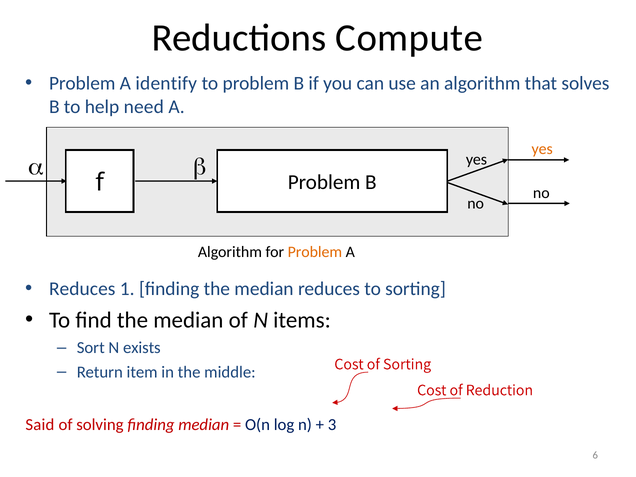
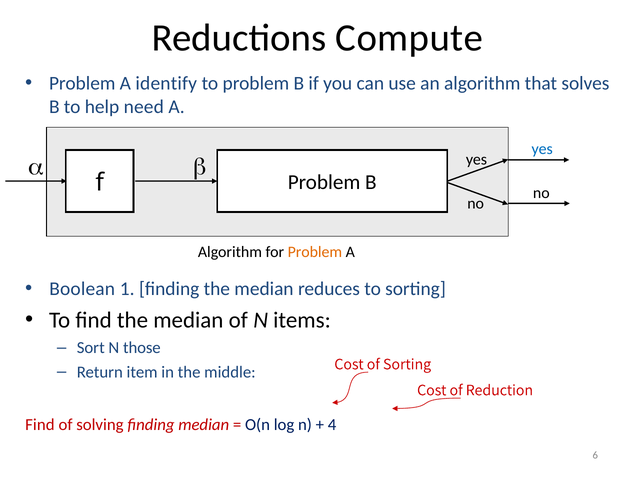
yes at (542, 149) colour: orange -> blue
Reduces at (82, 289): Reduces -> Boolean
exists: exists -> those
Said at (40, 425): Said -> Find
3: 3 -> 4
